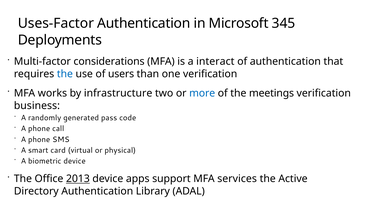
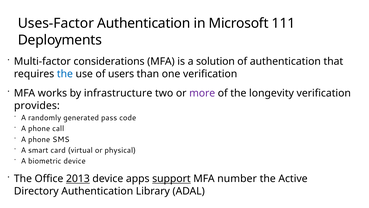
345: 345 -> 111
interact: interact -> solution
more colour: blue -> purple
meetings: meetings -> longevity
business: business -> provides
support underline: none -> present
services: services -> number
